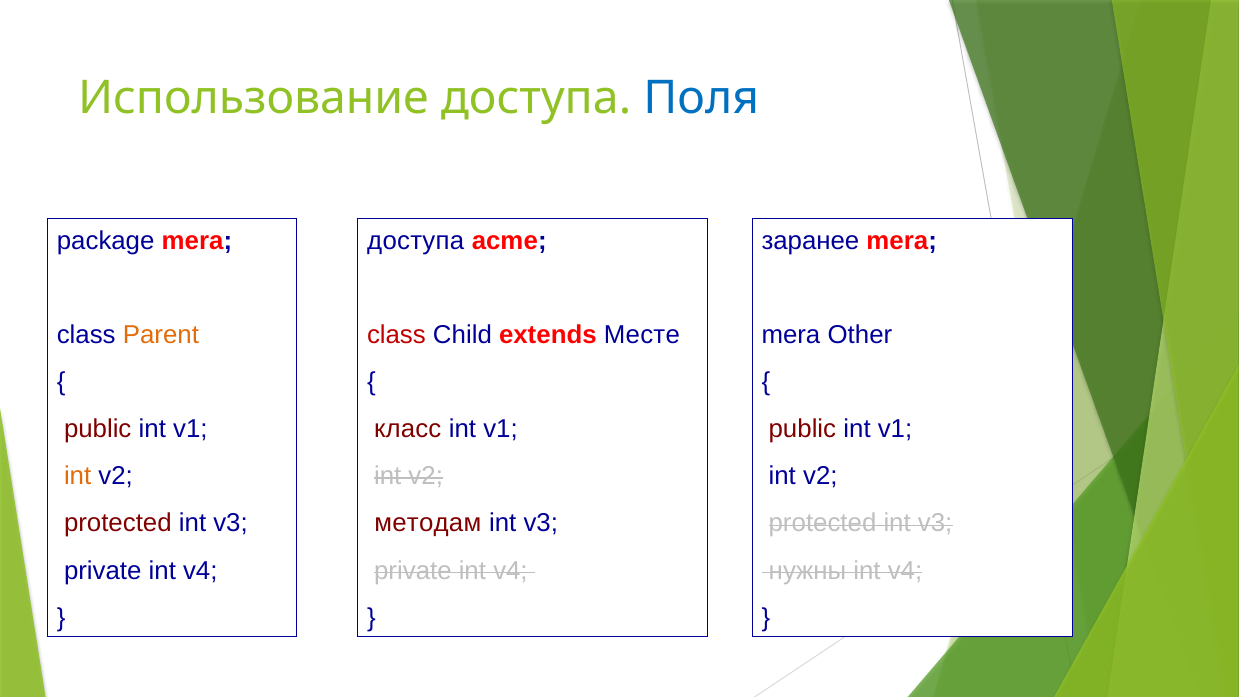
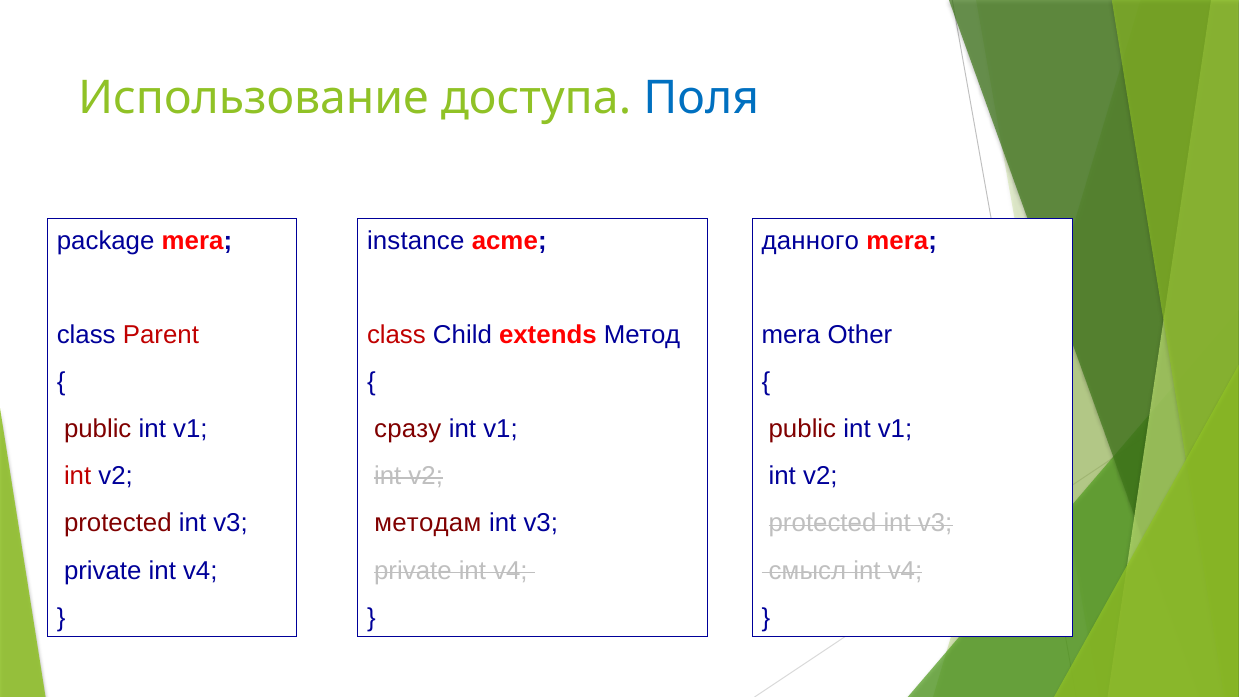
доступа at (416, 241): доступа -> instance
заранее: заранее -> данного
Parent colour: orange -> red
Месте: Месте -> Метод
класс: класс -> сразу
int at (78, 476) colour: orange -> red
нужны: нужны -> смысл
